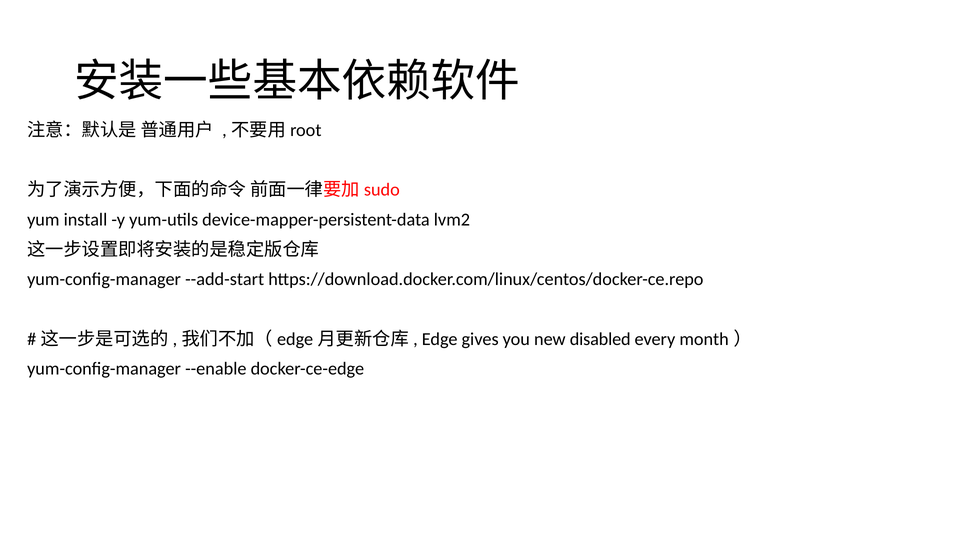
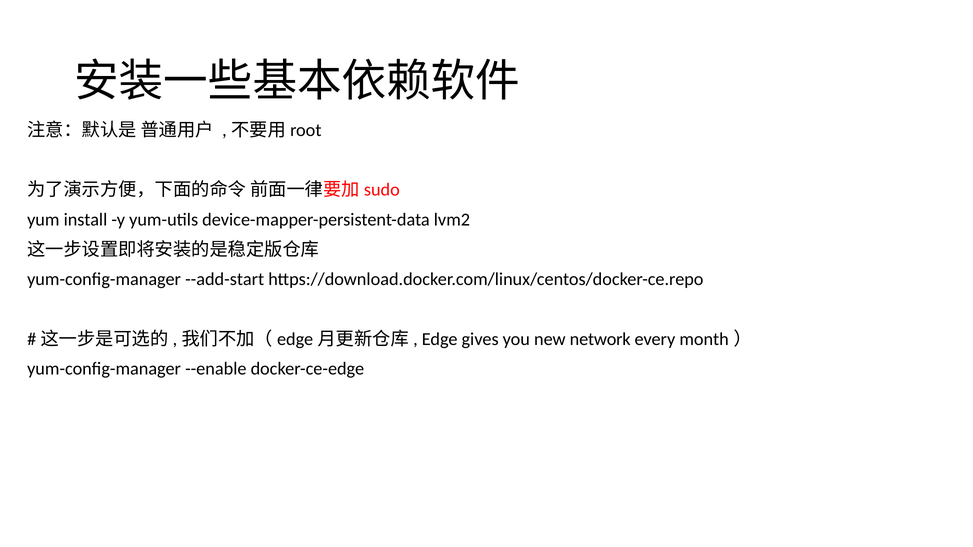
disabled: disabled -> network
